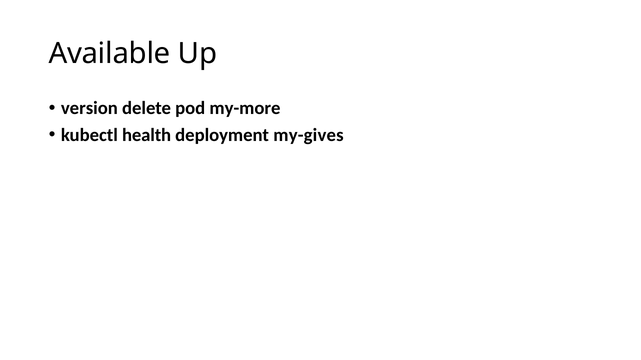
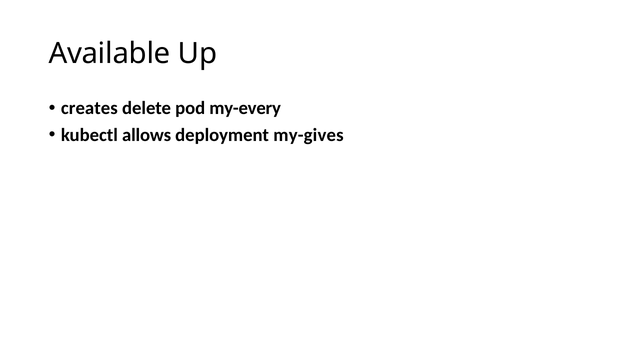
version: version -> creates
my-more: my-more -> my-every
health: health -> allows
